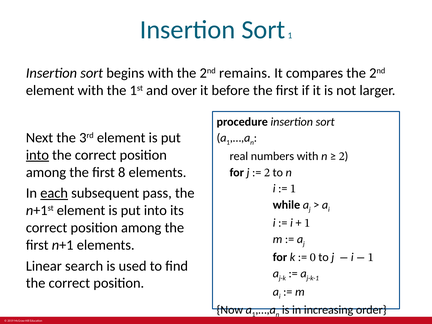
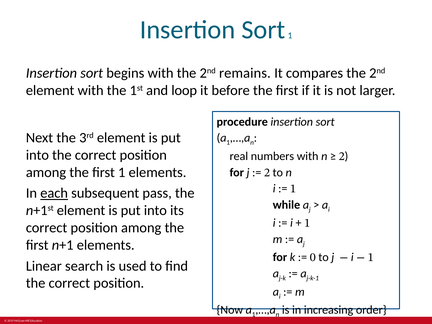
over: over -> loop
into at (37, 155) underline: present -> none
first 8: 8 -> 1
